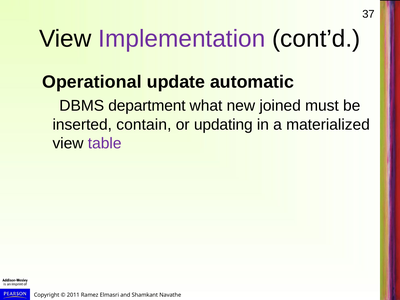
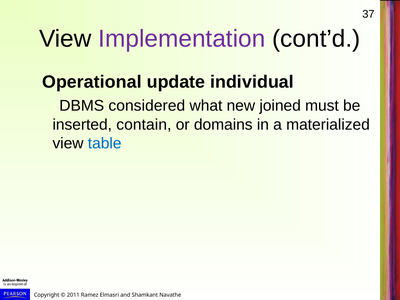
automatic: automatic -> individual
department: department -> considered
updating: updating -> domains
table colour: purple -> blue
